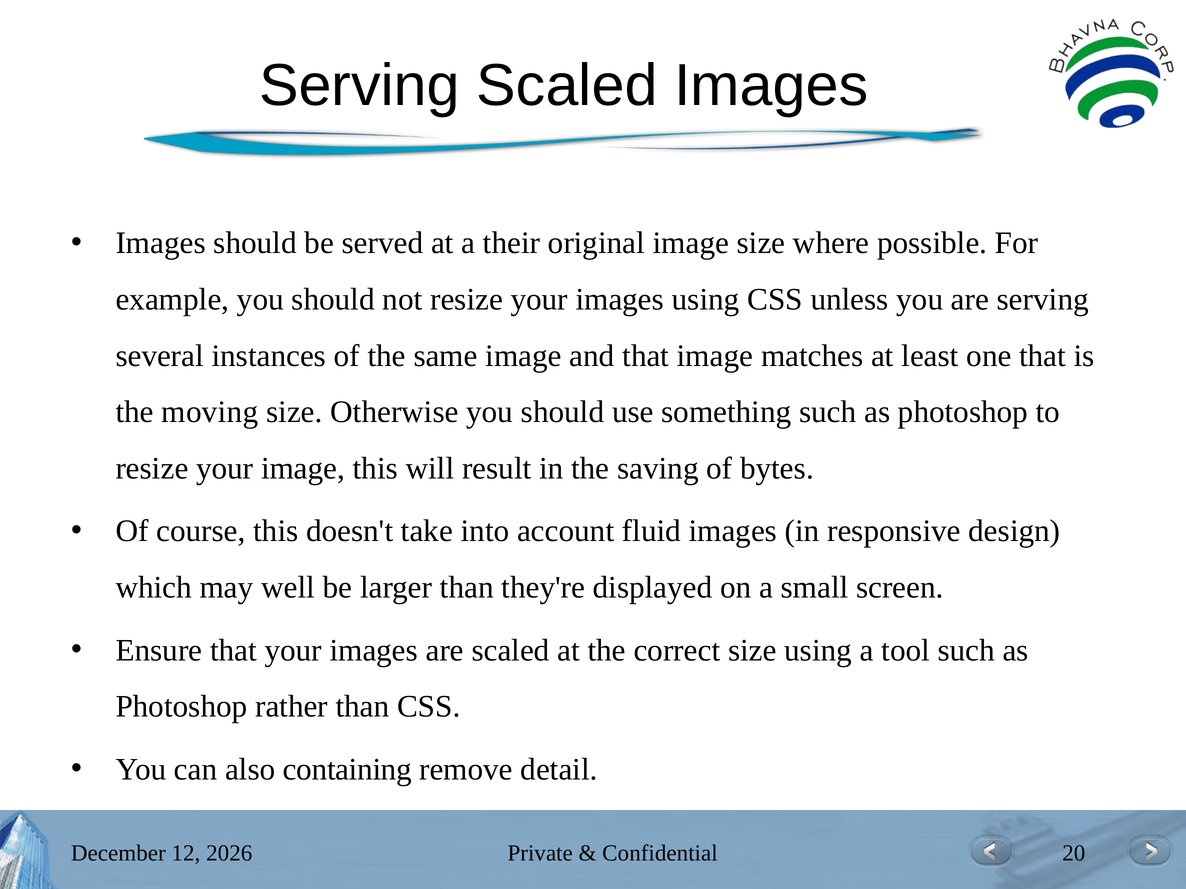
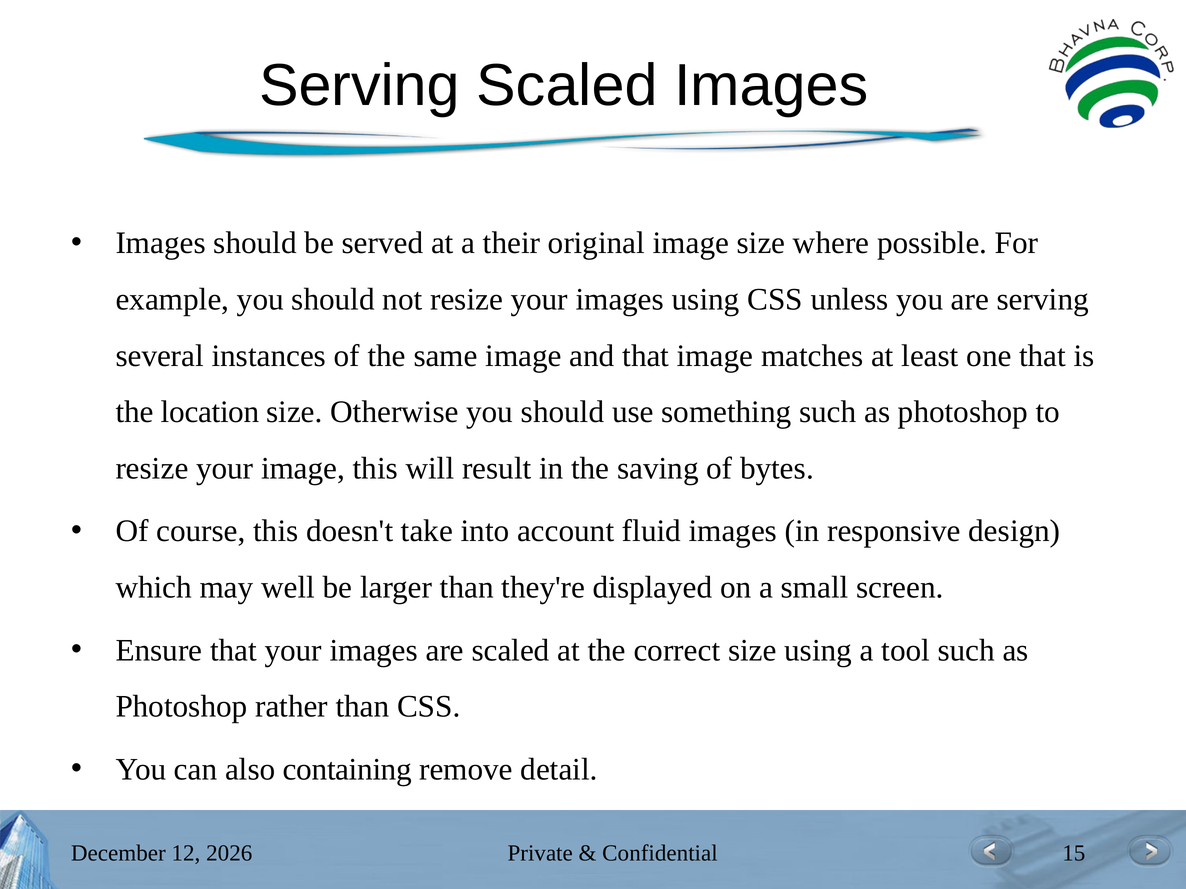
moving: moving -> location
20: 20 -> 15
